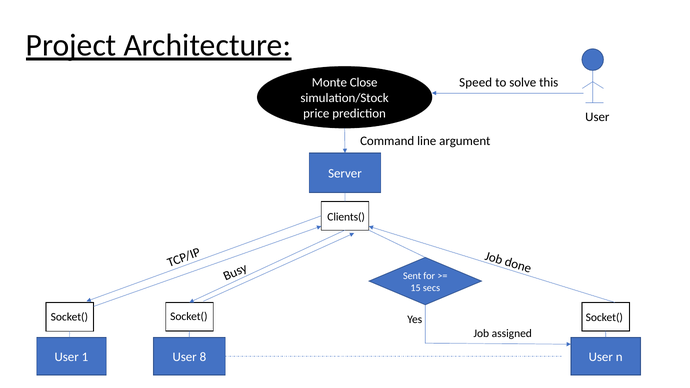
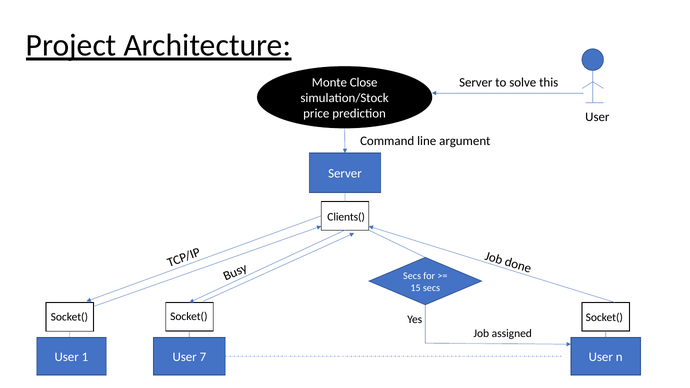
Speed at (476, 83): Speed -> Server
Sent at (412, 276): Sent -> Secs
8: 8 -> 7
